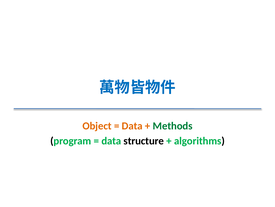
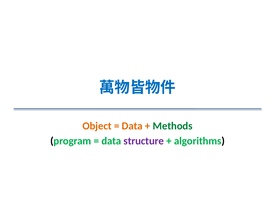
structure colour: black -> purple
